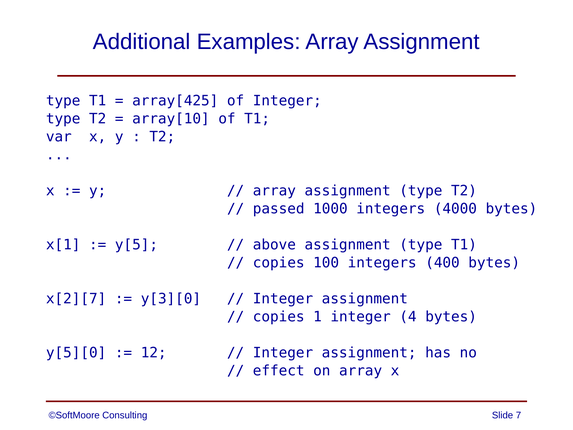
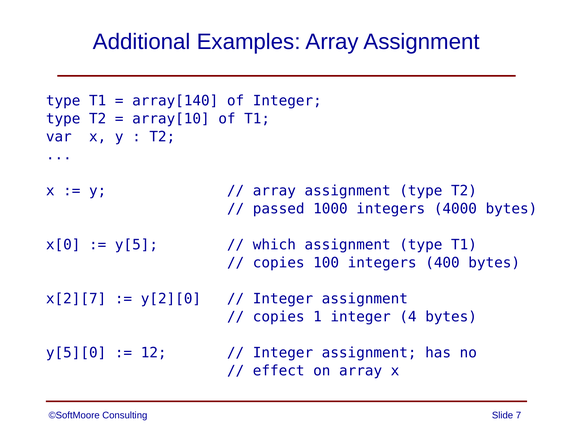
array[425: array[425 -> array[140
x[1: x[1 -> x[0
above: above -> which
y[3][0: y[3][0 -> y[2][0
